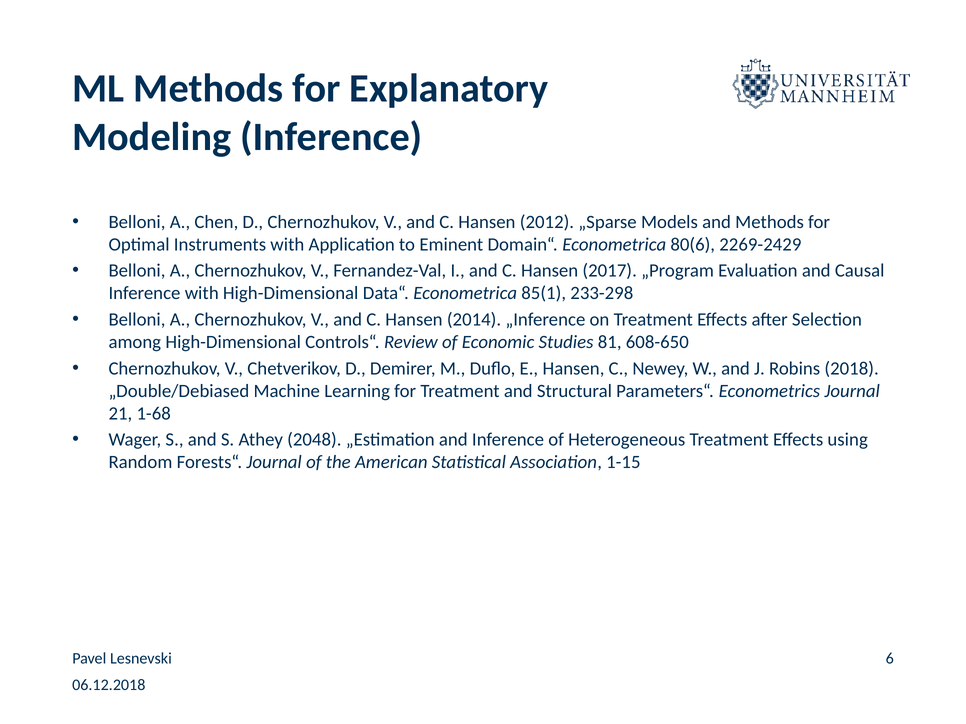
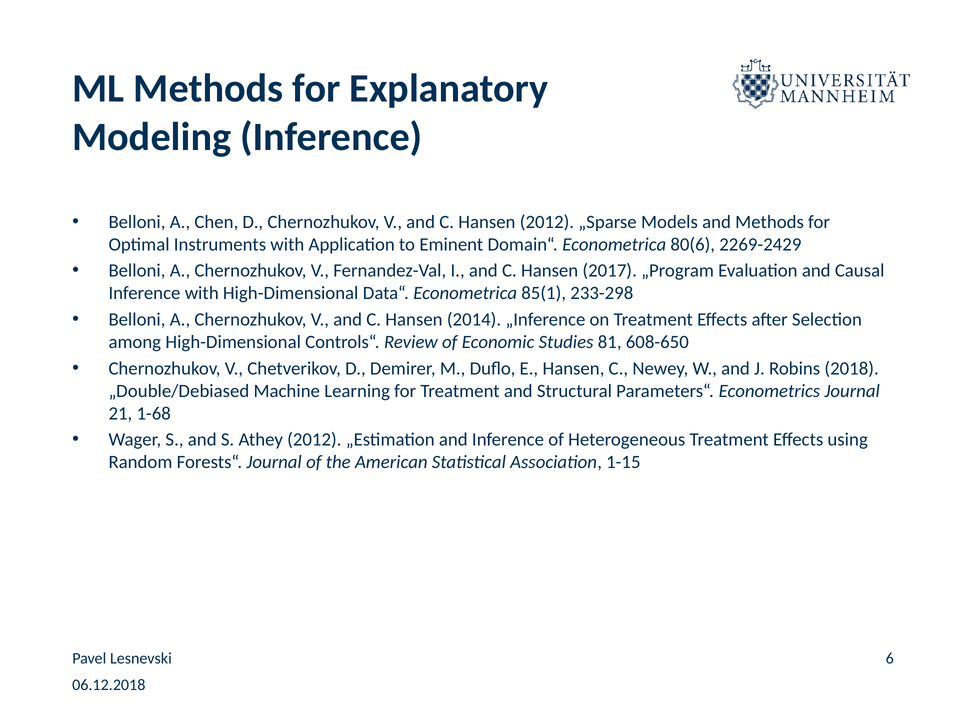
Athey 2048: 2048 -> 2012
